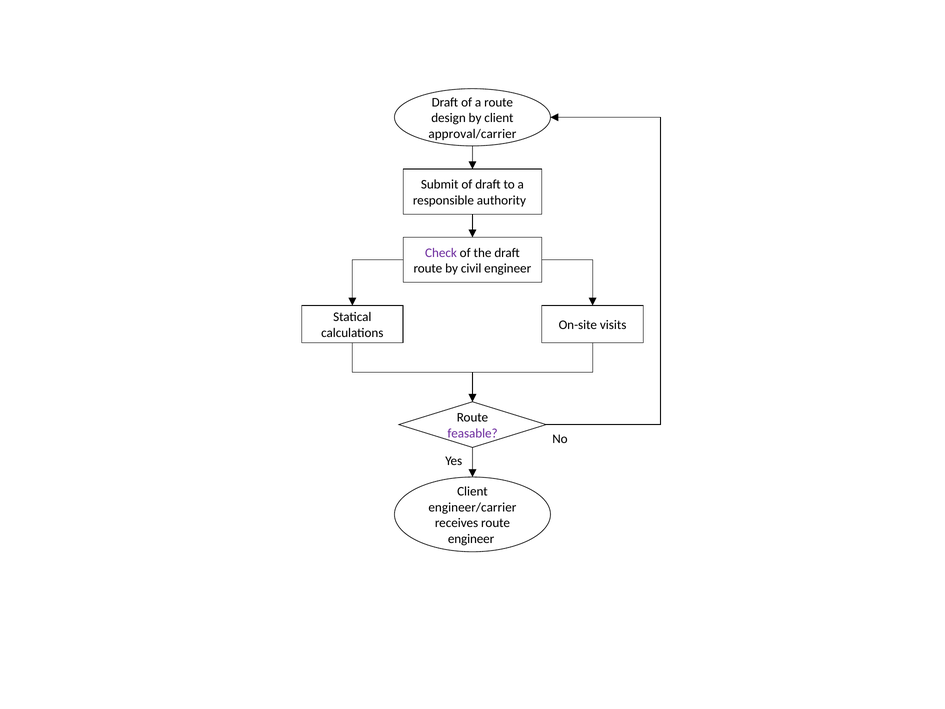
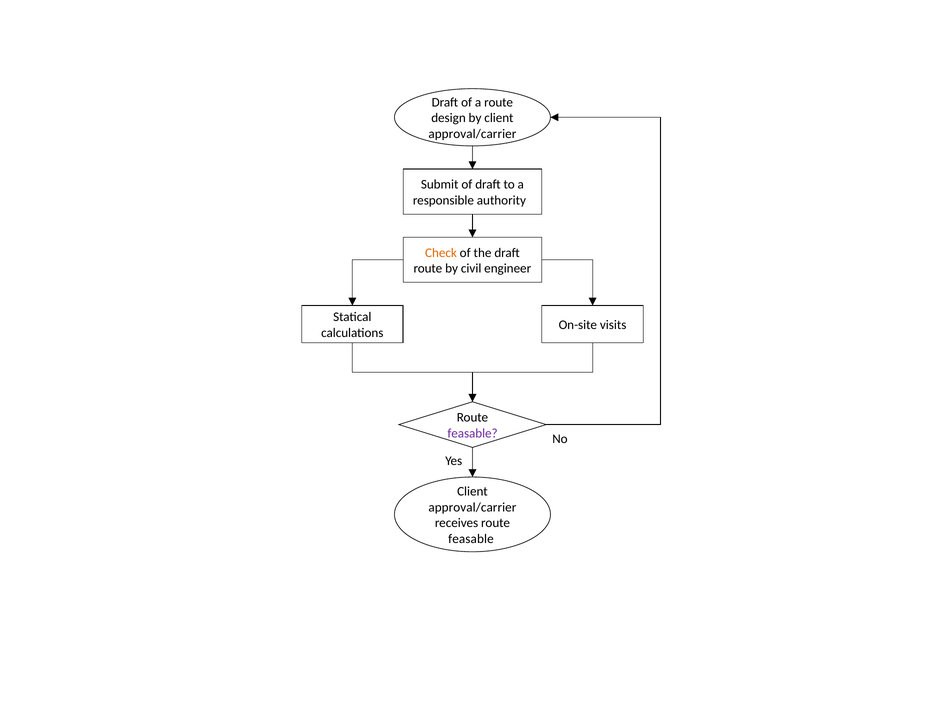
Check colour: purple -> orange
engineer/carrier at (472, 507): engineer/carrier -> approval/carrier
engineer at (471, 539): engineer -> feasable
